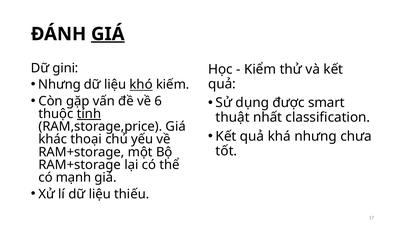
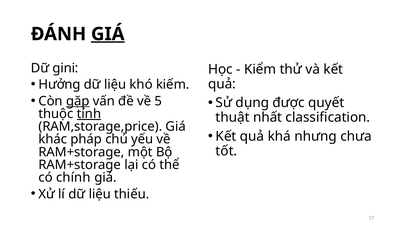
Nhưng at (60, 85): Nhưng -> Hưởng
khó underline: present -> none
gặp underline: none -> present
6: 6 -> 5
smart: smart -> quyết
thoại: thoại -> pháp
mạnh: mạnh -> chính
